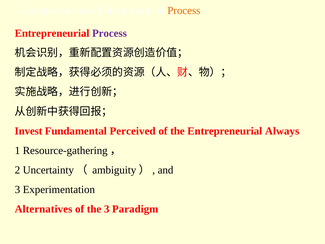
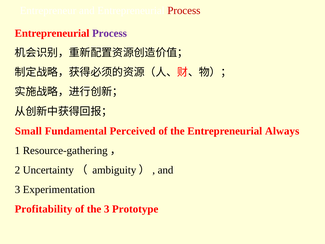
Process at (184, 10) colour: orange -> red
Invest: Invest -> Small
Alternatives: Alternatives -> Profitability
Paradigm: Paradigm -> Prototype
